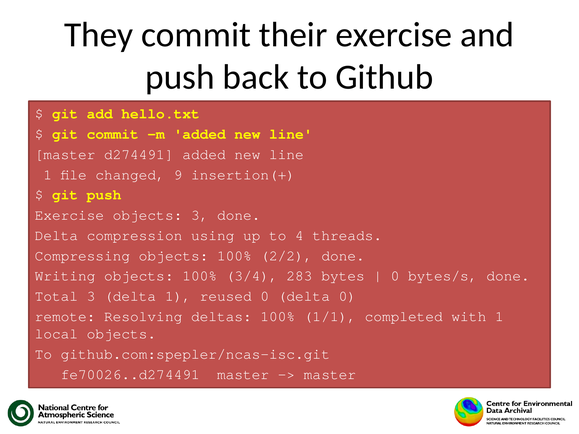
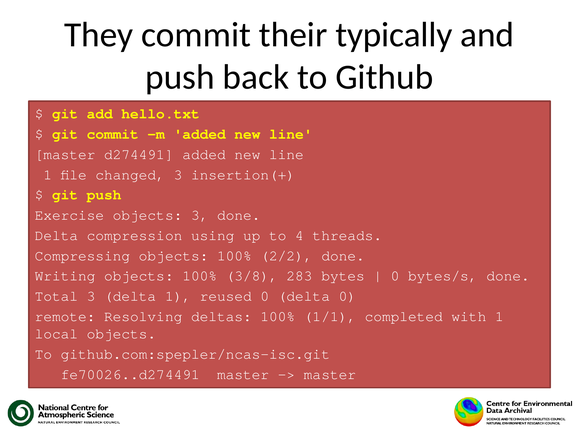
their exercise: exercise -> typically
changed 9: 9 -> 3
3/4: 3/4 -> 3/8
